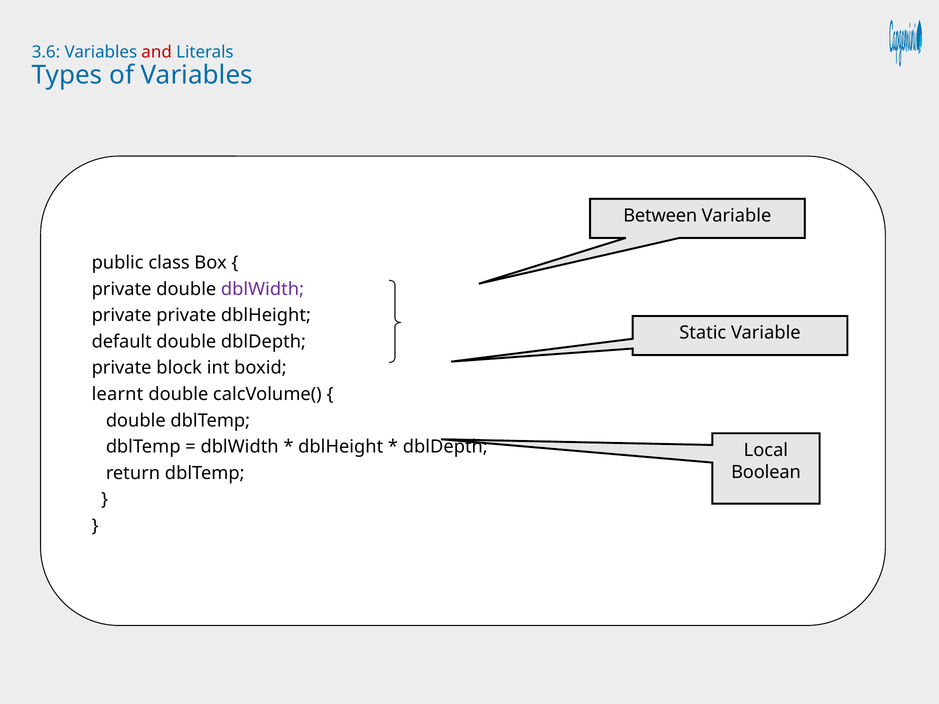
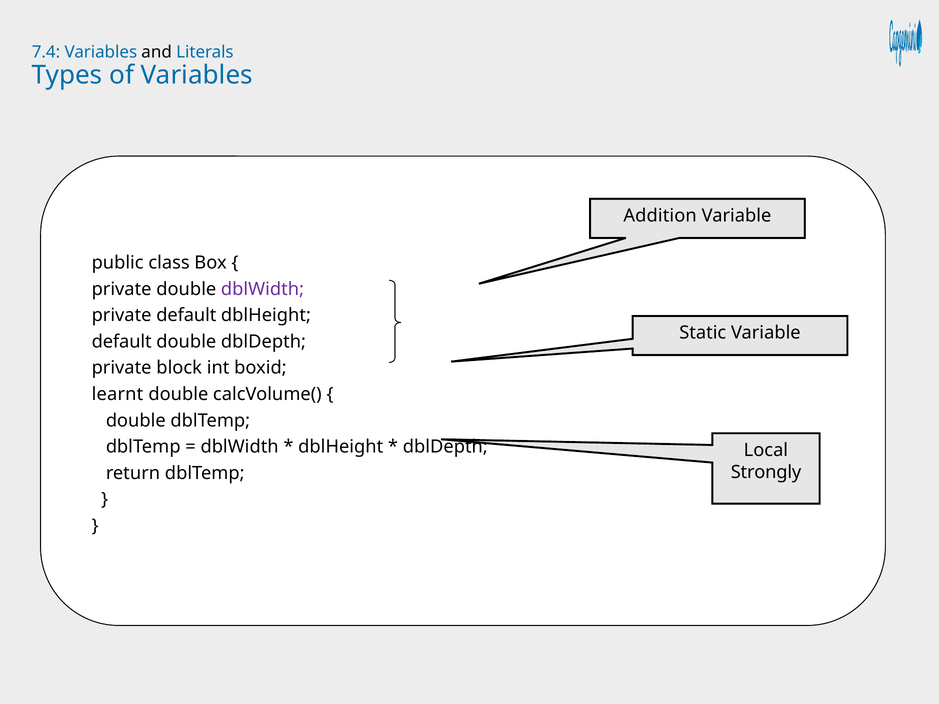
3.6: 3.6 -> 7.4
and colour: red -> black
Between: Between -> Addition
private private: private -> default
Boolean: Boolean -> Strongly
